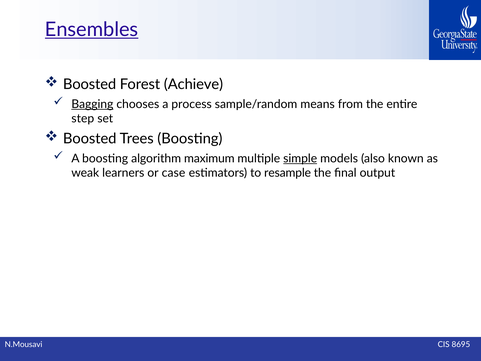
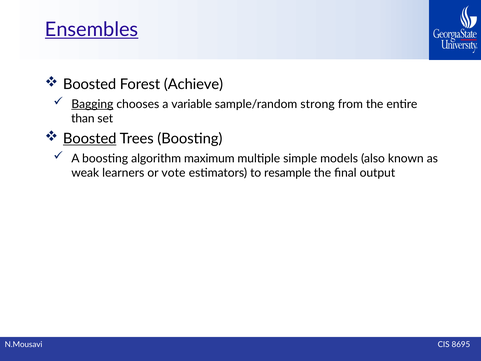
process: process -> variable
means: means -> strong
step: step -> than
Boosted at (90, 139) underline: none -> present
simple underline: present -> none
case: case -> vote
